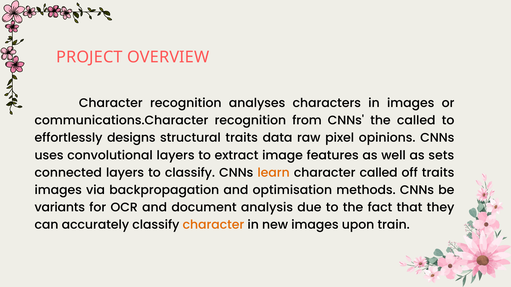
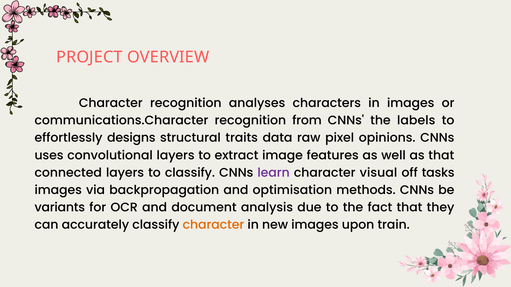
the called: called -> labels
as sets: sets -> that
learn colour: orange -> purple
character called: called -> visual
off traits: traits -> tasks
